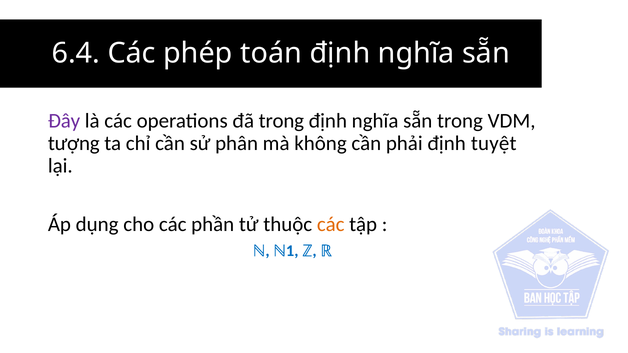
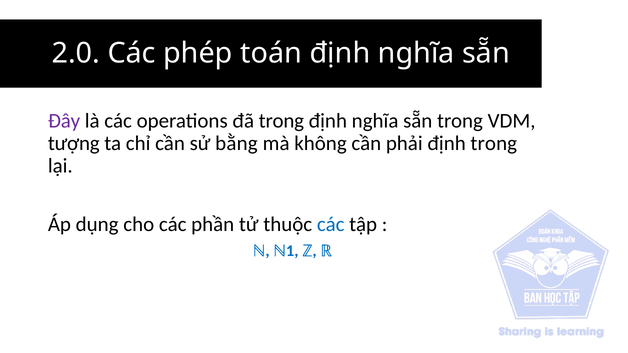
6.4: 6.4 -> 2.0
phân: phân -> bằng
định tuyệt: tuyệt -> trong
các at (331, 224) colour: orange -> blue
